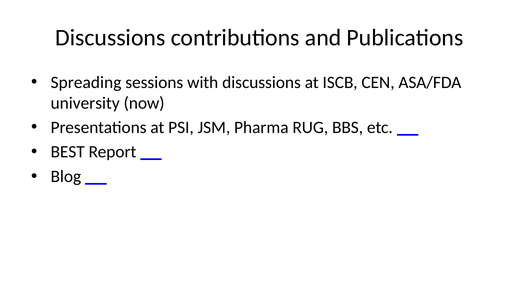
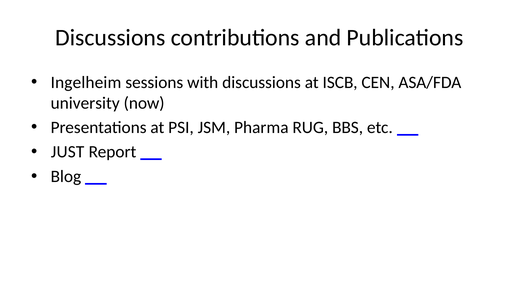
Spreading: Spreading -> Ingelheim
BEST: BEST -> JUST
